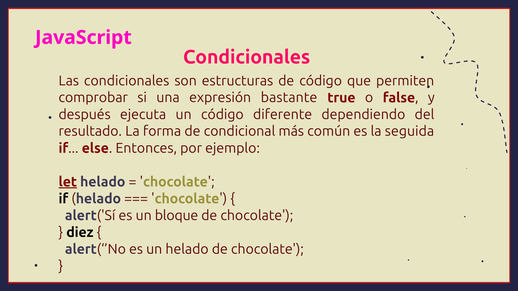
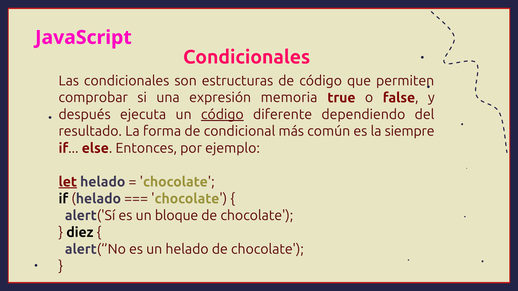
bastante: bastante -> memoria
código at (222, 115) underline: none -> present
seguida: seguida -> siempre
